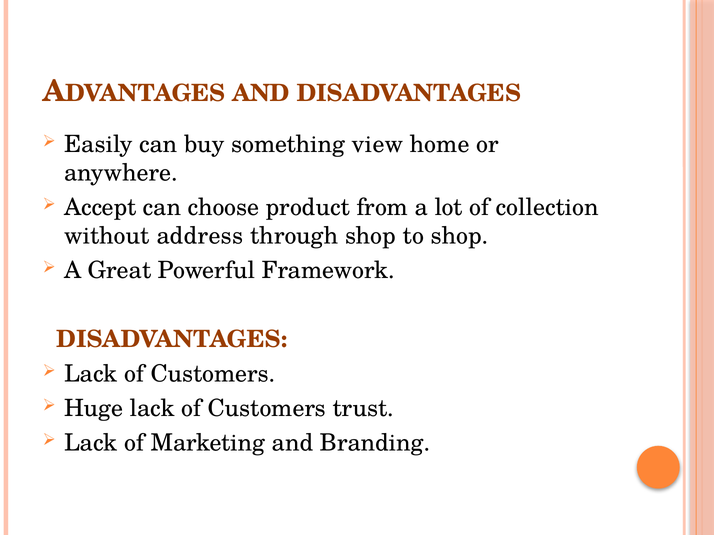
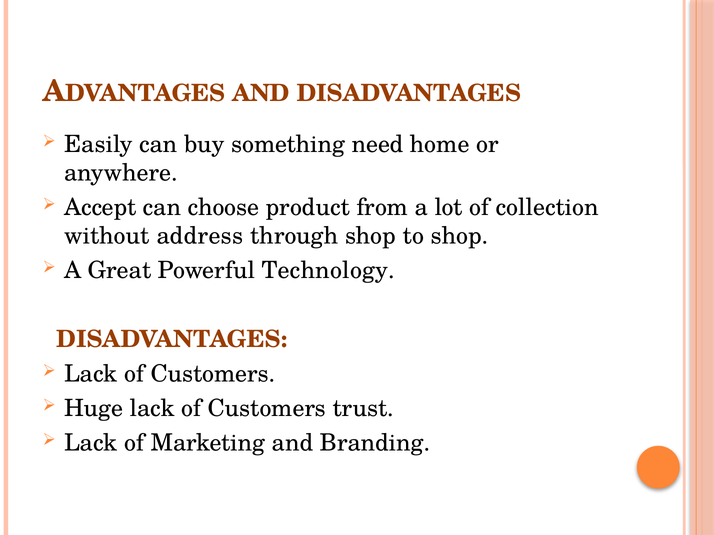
view: view -> need
Framework: Framework -> Technology
